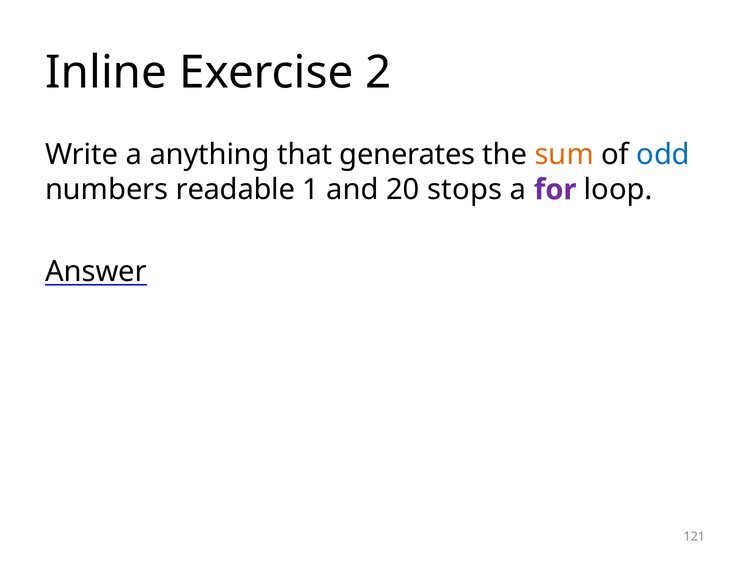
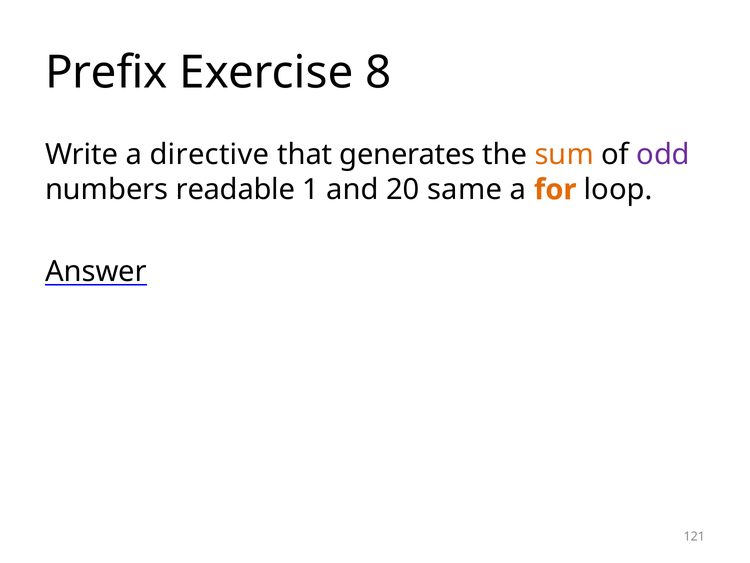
Inline: Inline -> Prefix
2: 2 -> 8
anything: anything -> directive
odd colour: blue -> purple
stops: stops -> same
for colour: purple -> orange
